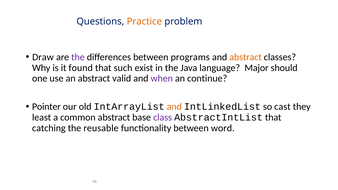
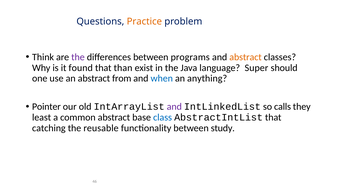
Draw: Draw -> Think
such: such -> than
Major: Major -> Super
valid: valid -> from
when colour: purple -> blue
continue: continue -> anything
and at (174, 107) colour: orange -> purple
cast: cast -> calls
class colour: purple -> blue
word: word -> study
